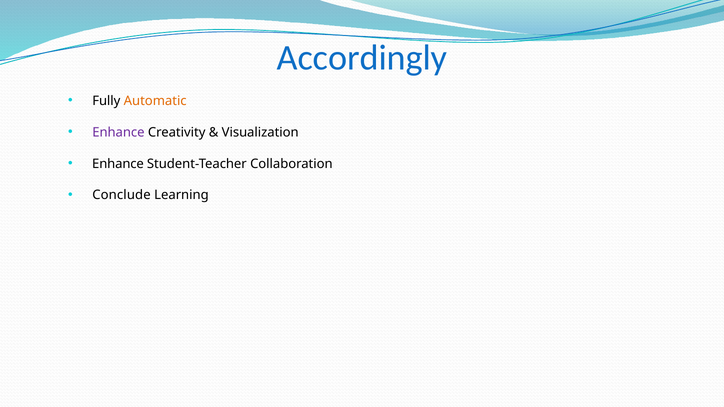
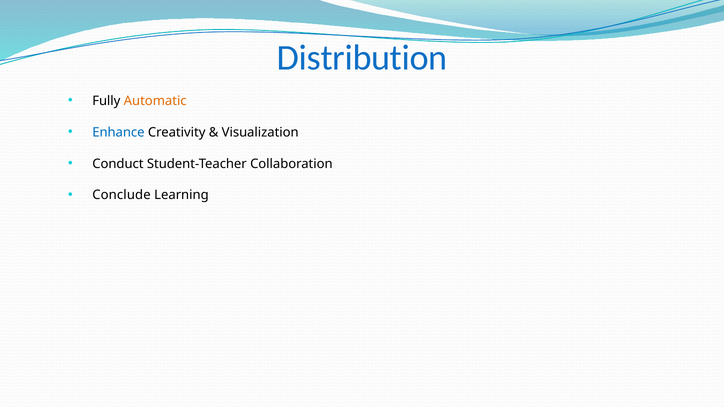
Accordingly: Accordingly -> Distribution
Enhance at (118, 132) colour: purple -> blue
Enhance at (118, 164): Enhance -> Conduct
